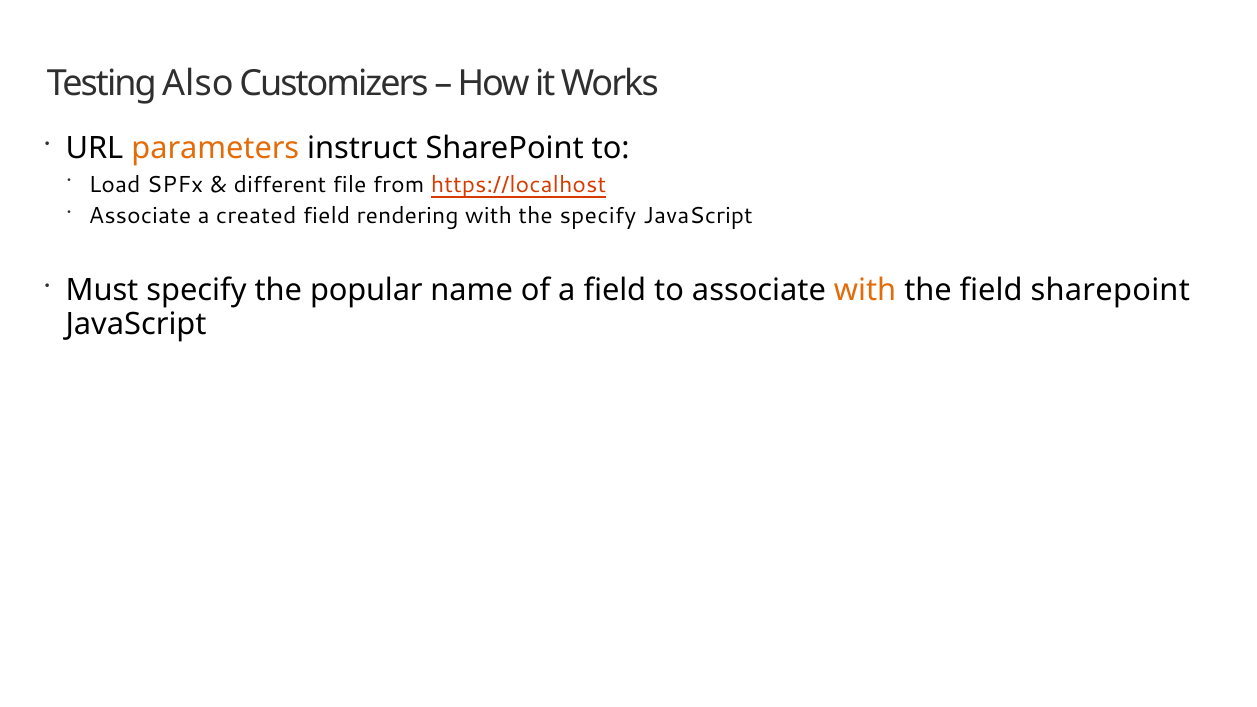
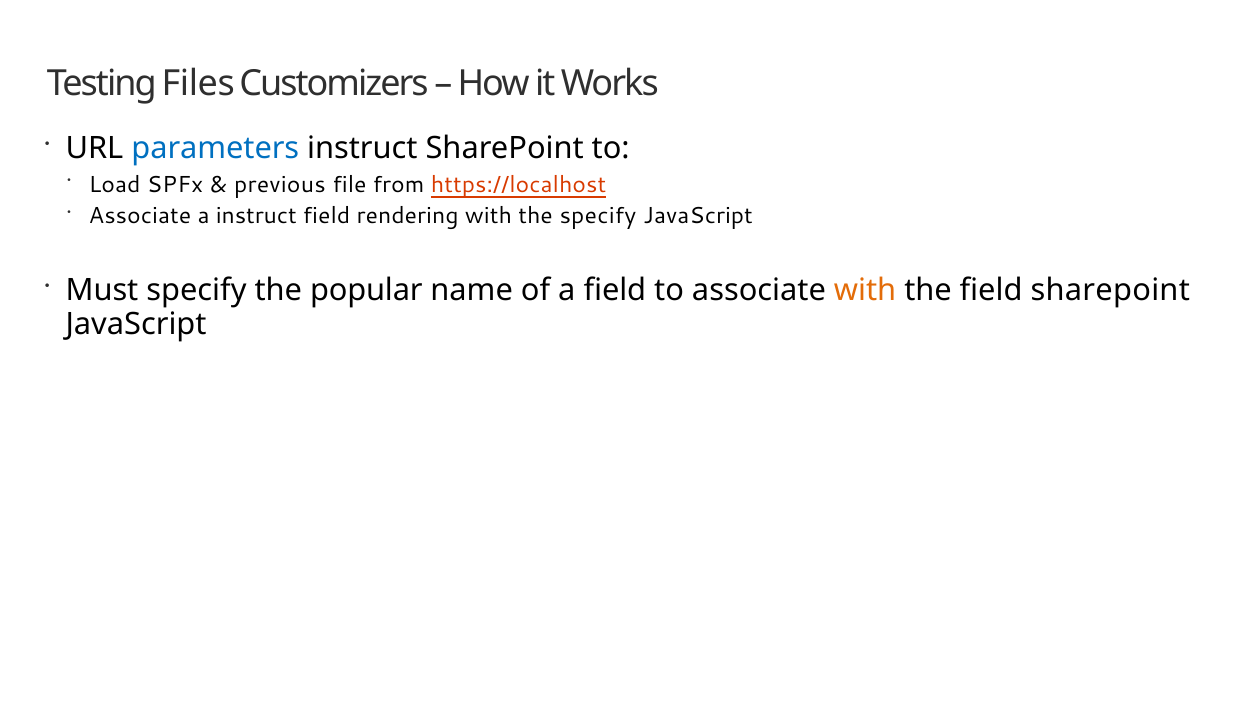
Also: Also -> Files
parameters colour: orange -> blue
different: different -> previous
a created: created -> instruct
